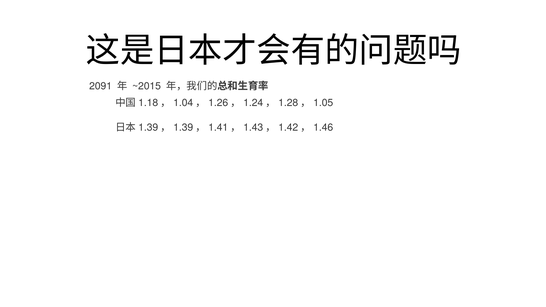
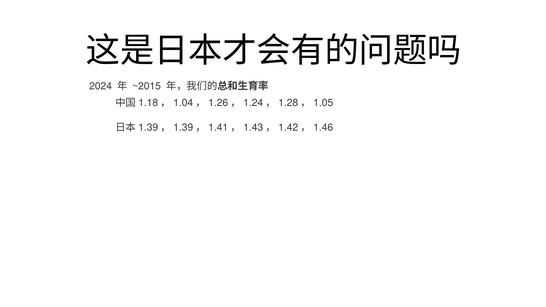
2091: 2091 -> 2024
